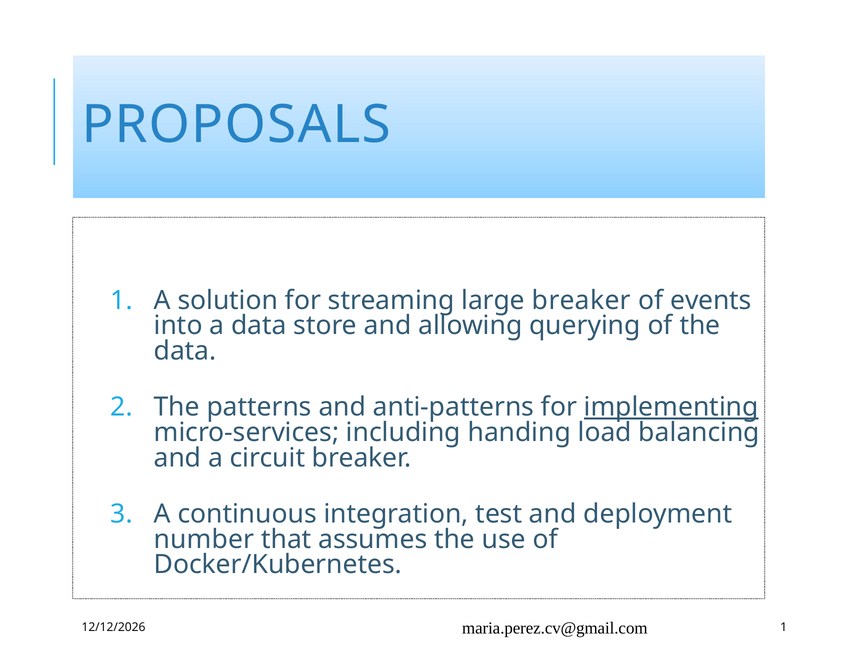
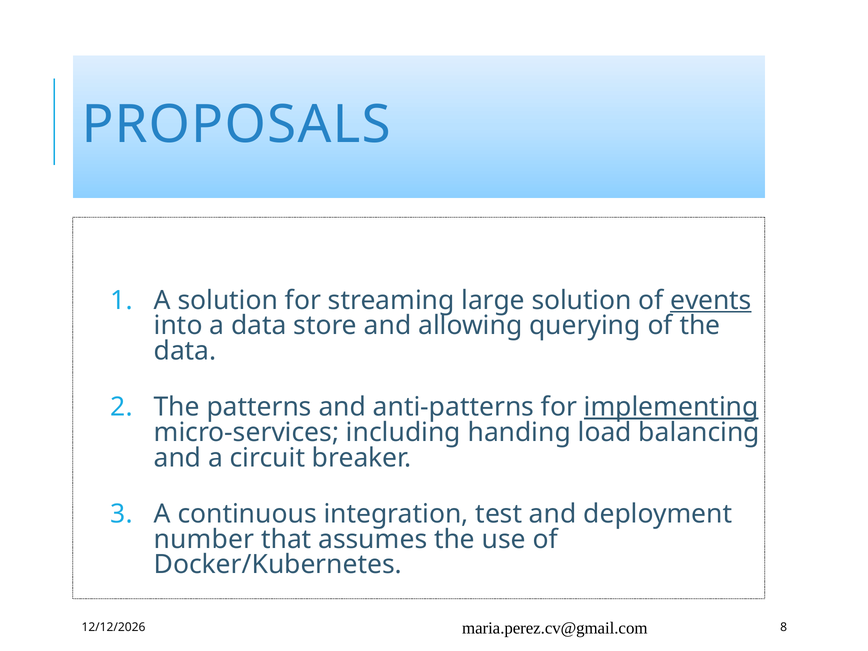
large breaker: breaker -> solution
events underline: none -> present
maria.perez.cv@gmail.com 1: 1 -> 8
